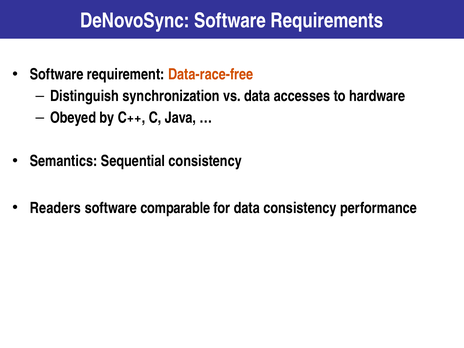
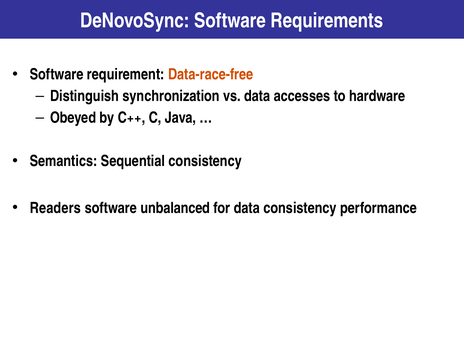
comparable: comparable -> unbalanced
